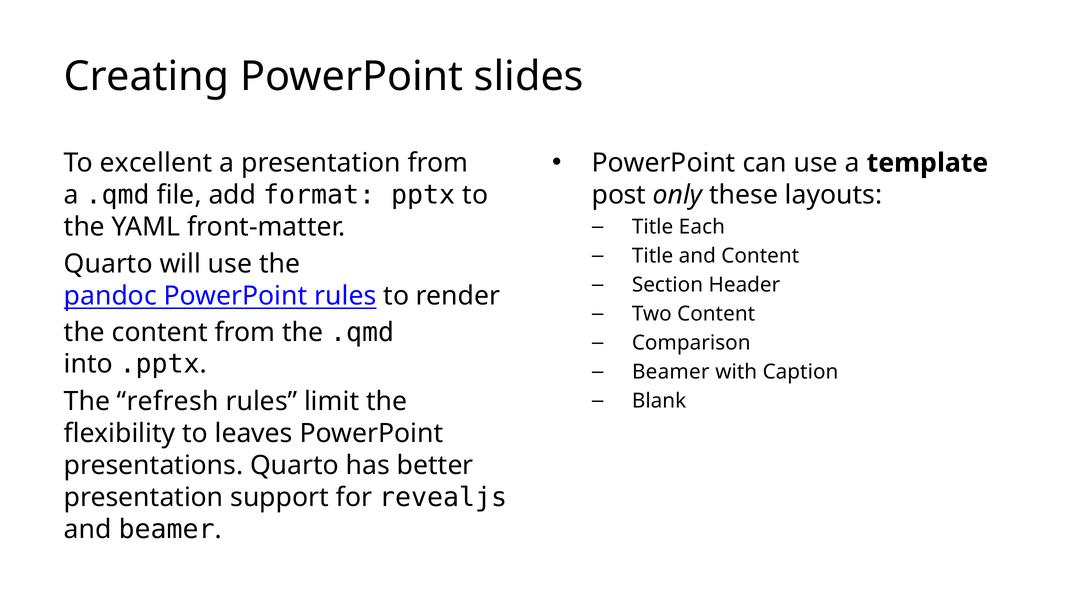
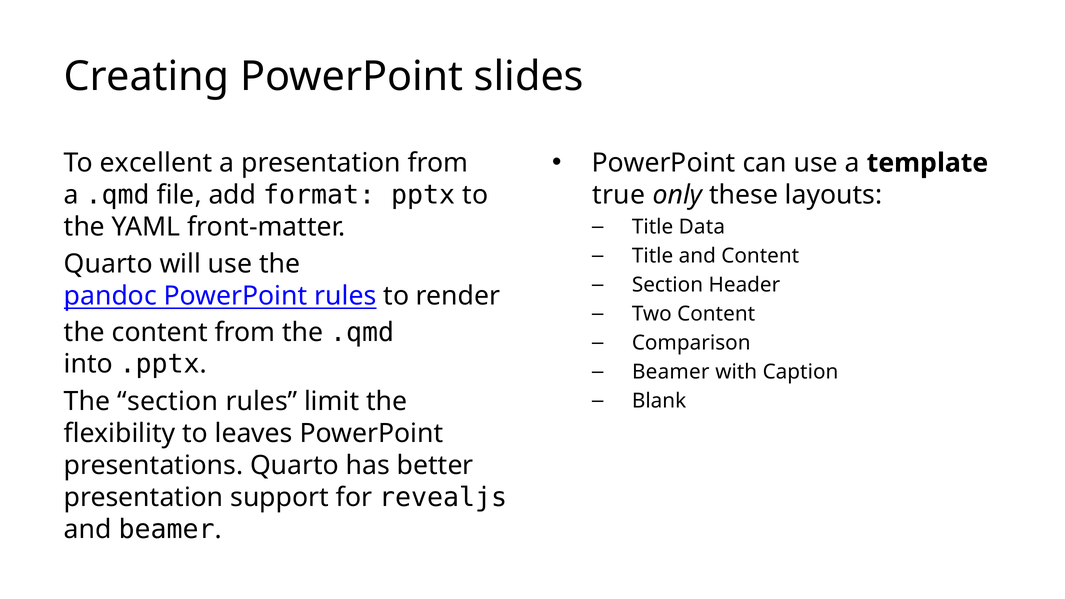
post: post -> true
Each: Each -> Data
The refresh: refresh -> section
